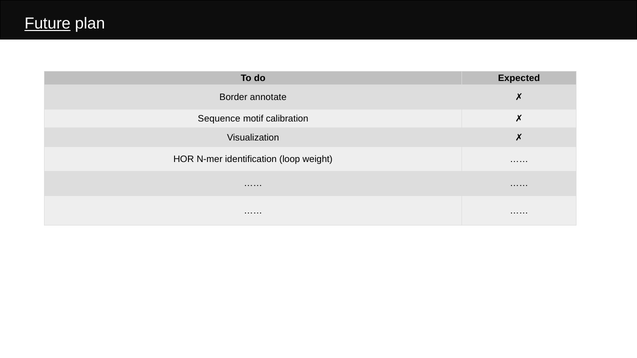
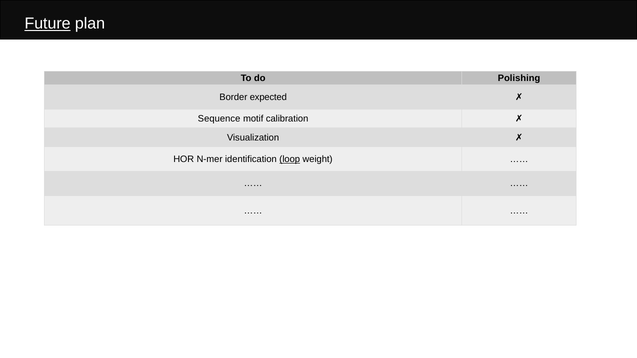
Expected: Expected -> Polishing
annotate: annotate -> expected
loop underline: none -> present
